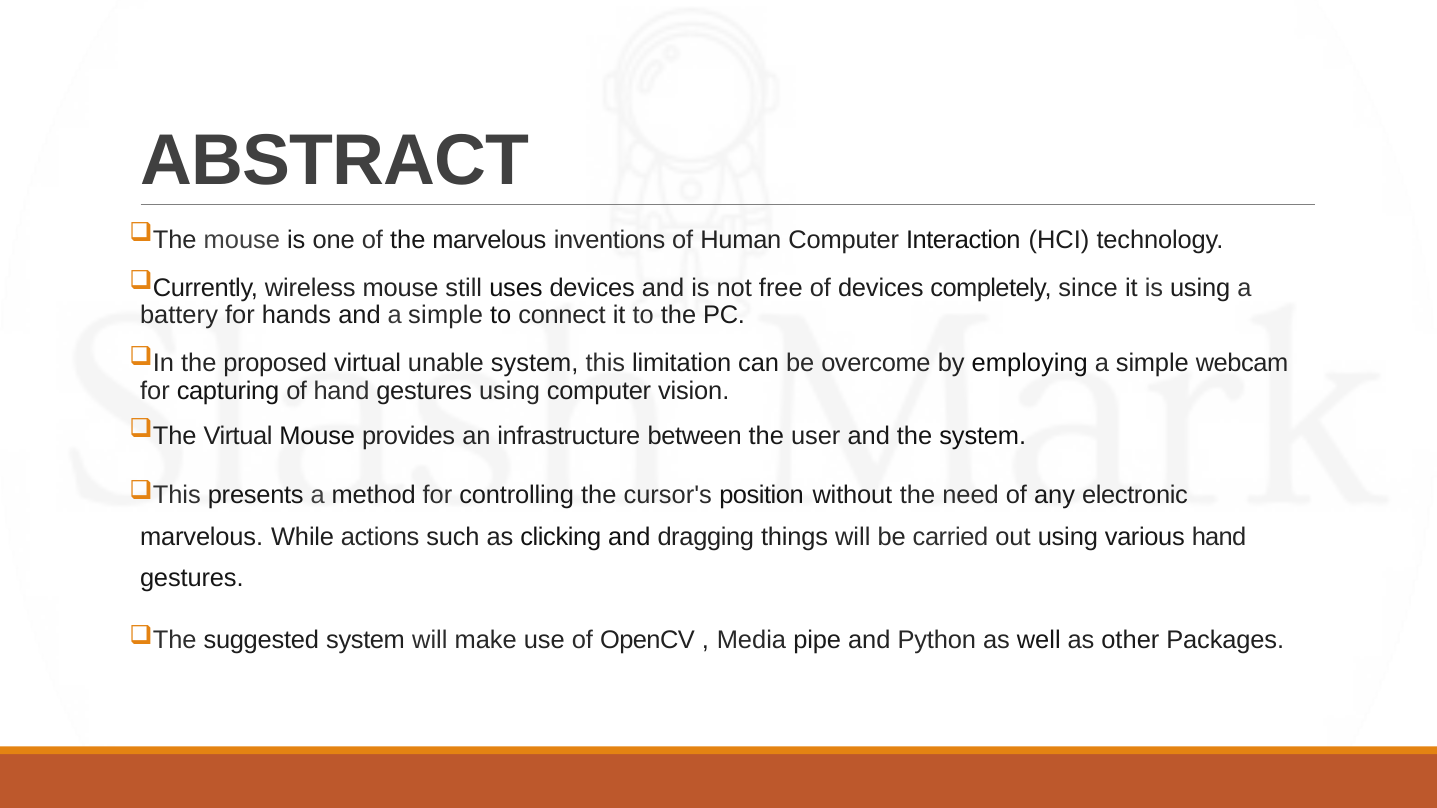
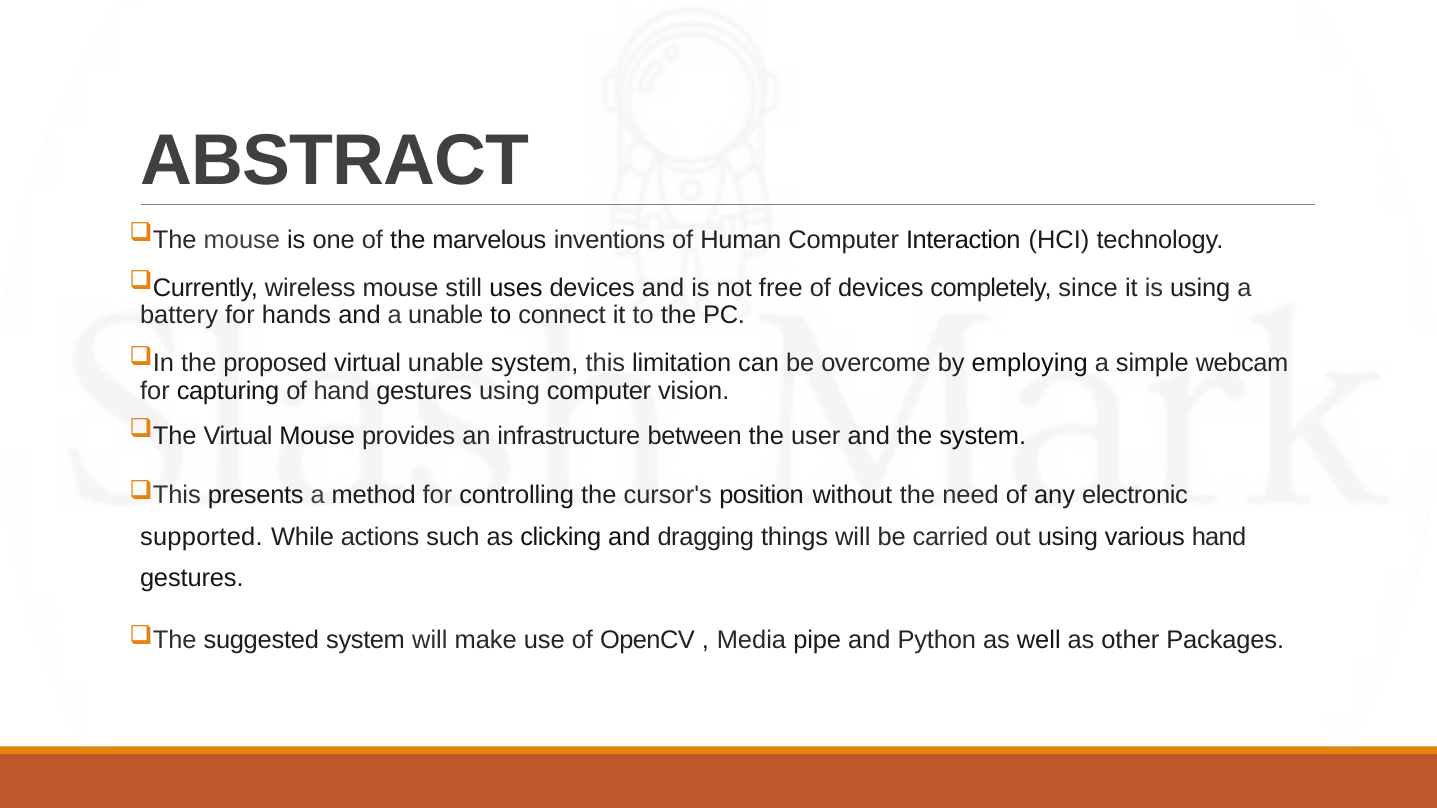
and a simple: simple -> unable
marvelous at (202, 537): marvelous -> supported
